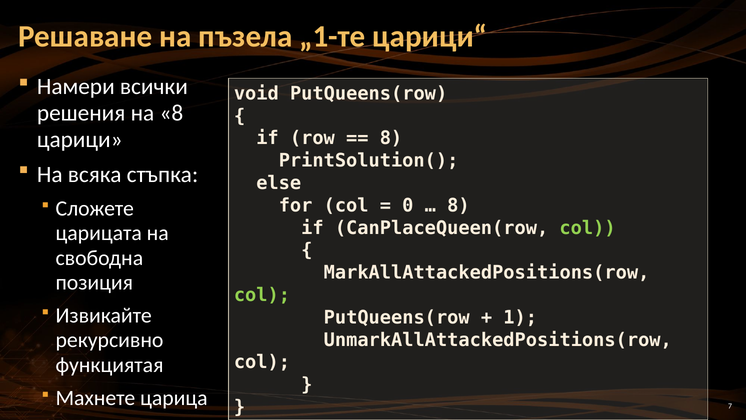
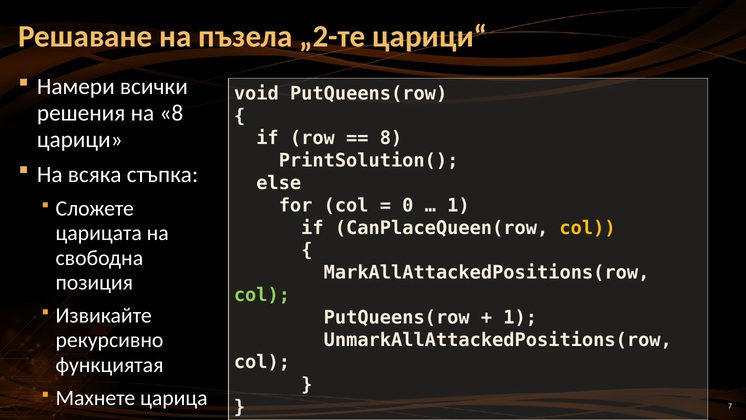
„1-те: „1-те -> „2-те
8 at (458, 205): 8 -> 1
col at (588, 228) colour: light green -> yellow
